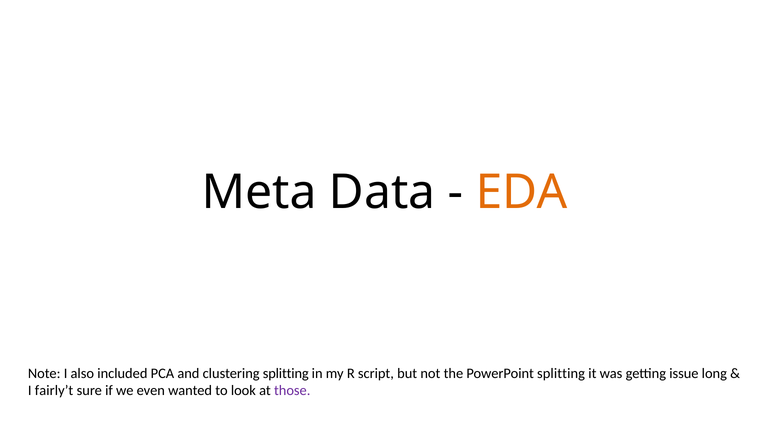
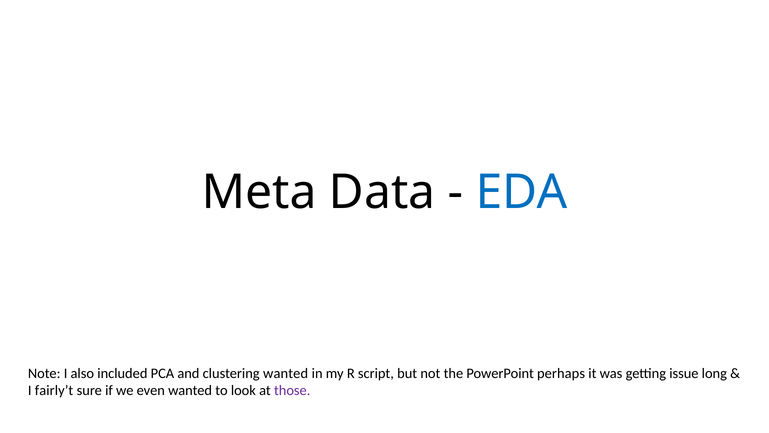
EDA colour: orange -> blue
clustering splitting: splitting -> wanted
PowerPoint splitting: splitting -> perhaps
